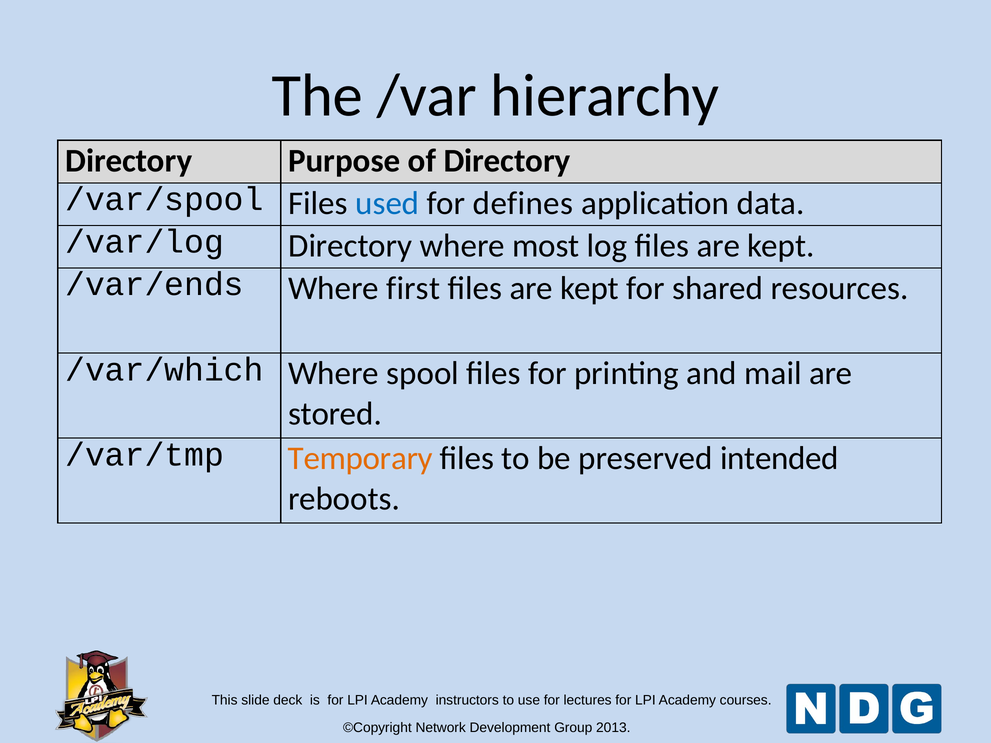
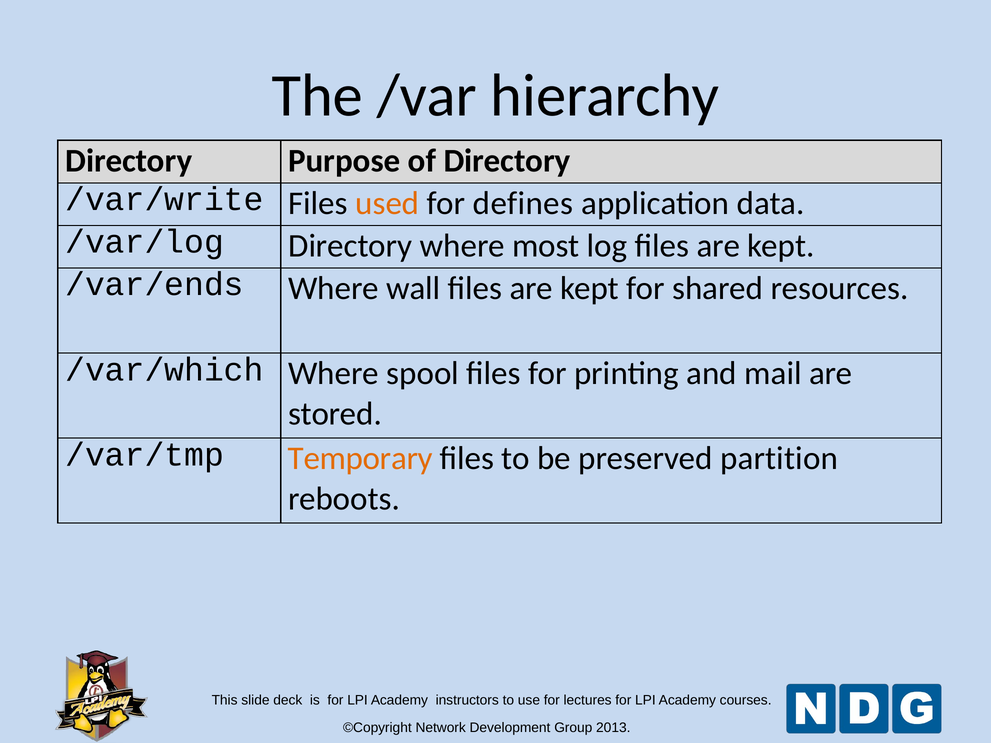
/var/spool: /var/spool -> /var/write
used colour: blue -> orange
first: first -> wall
intended: intended -> partition
